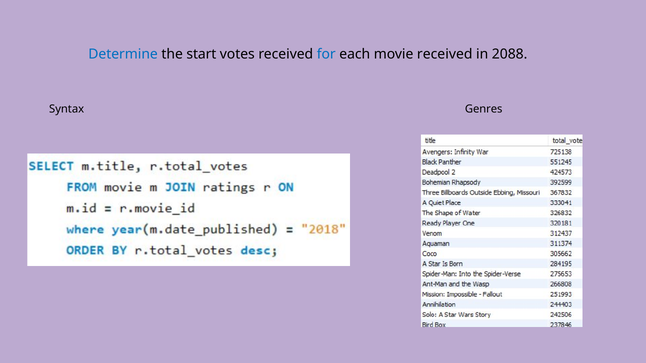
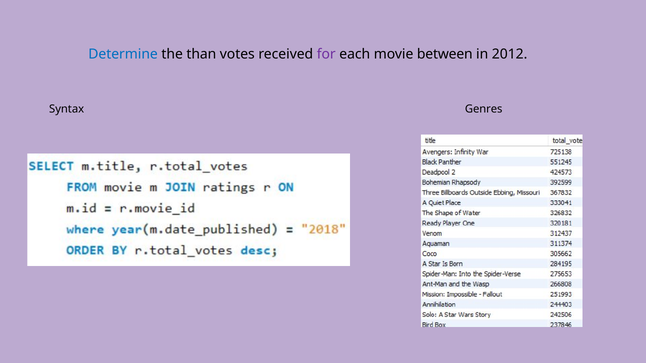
start: start -> than
for colour: blue -> purple
movie received: received -> between
2088: 2088 -> 2012
